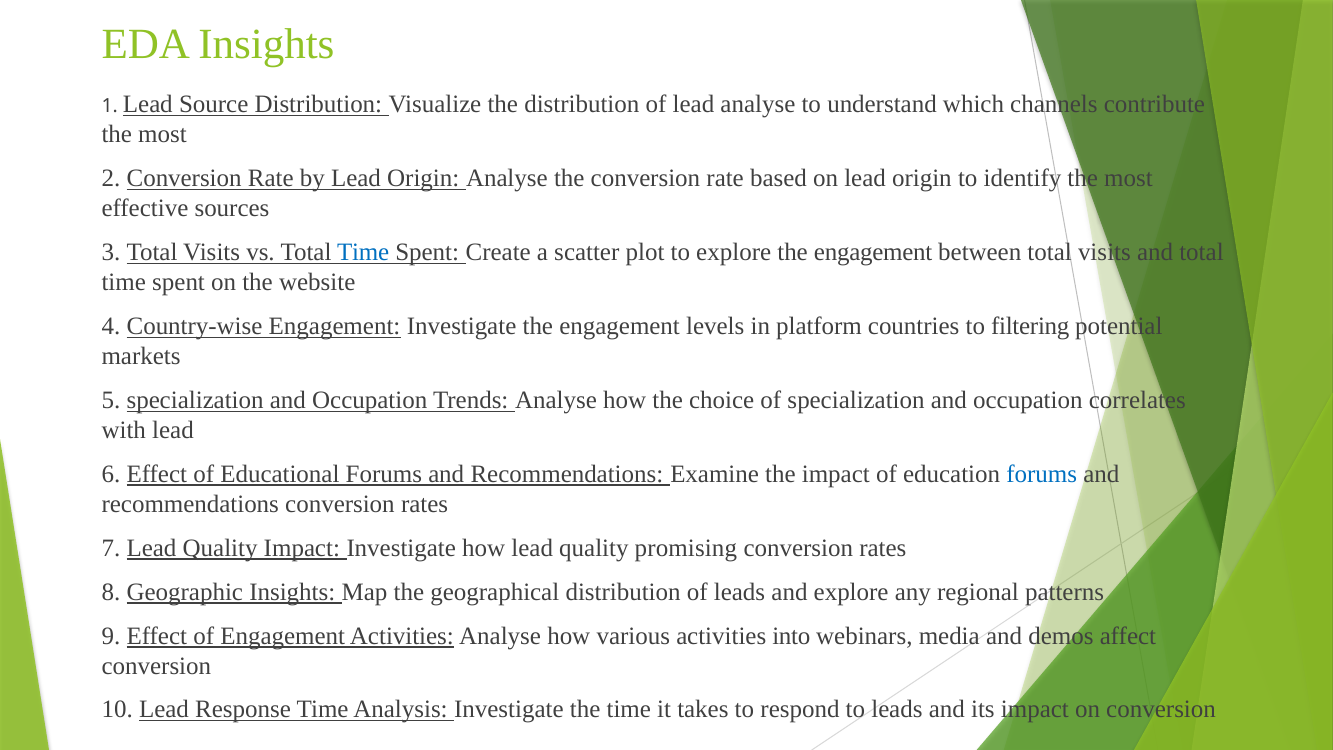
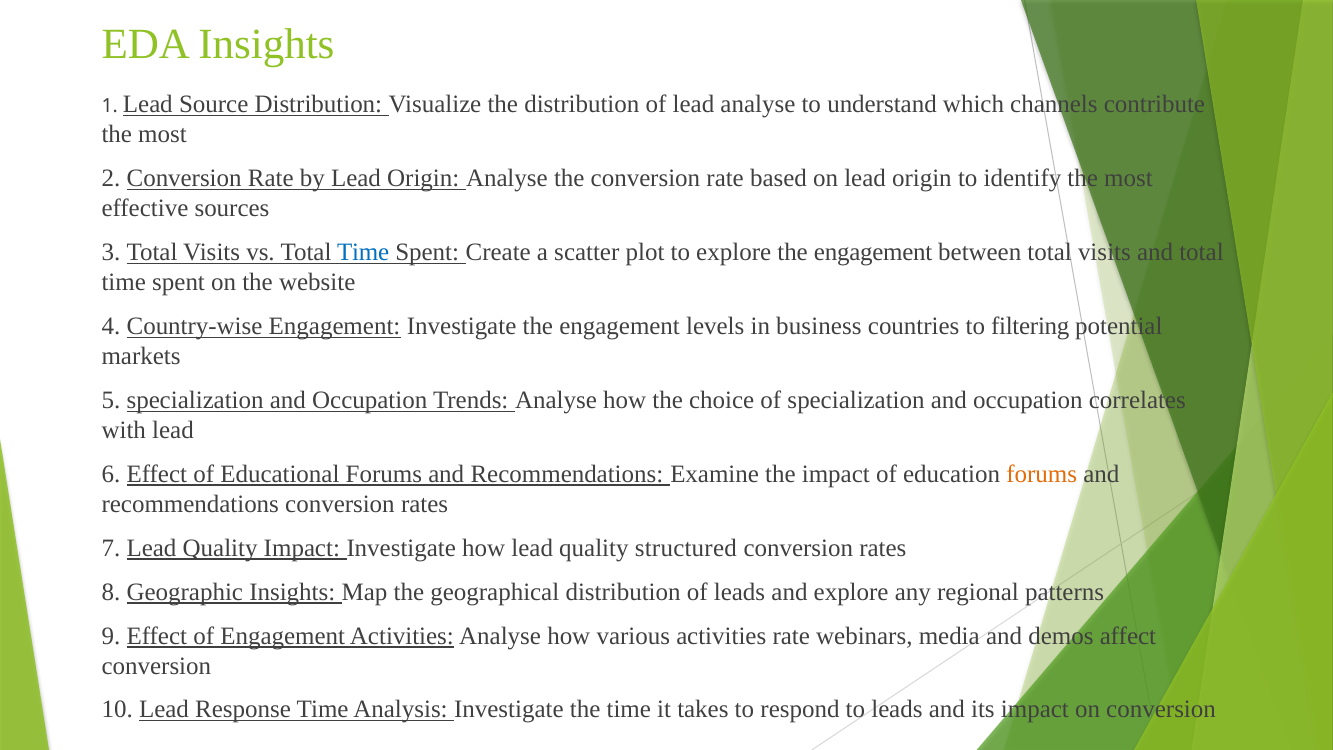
platform: platform -> business
forums at (1042, 474) colour: blue -> orange
promising: promising -> structured
activities into: into -> rate
